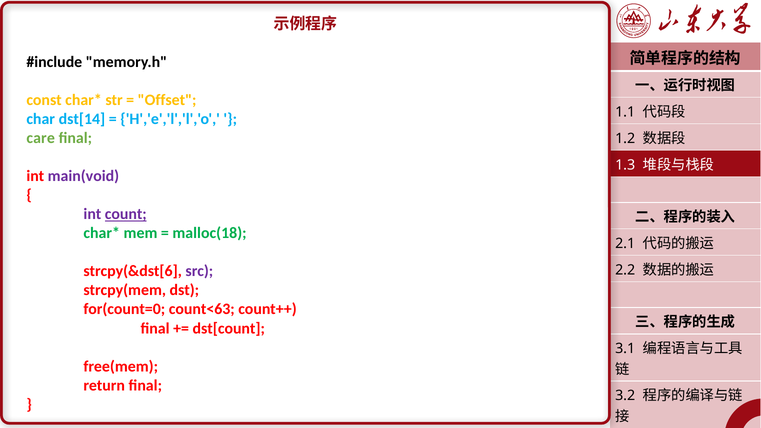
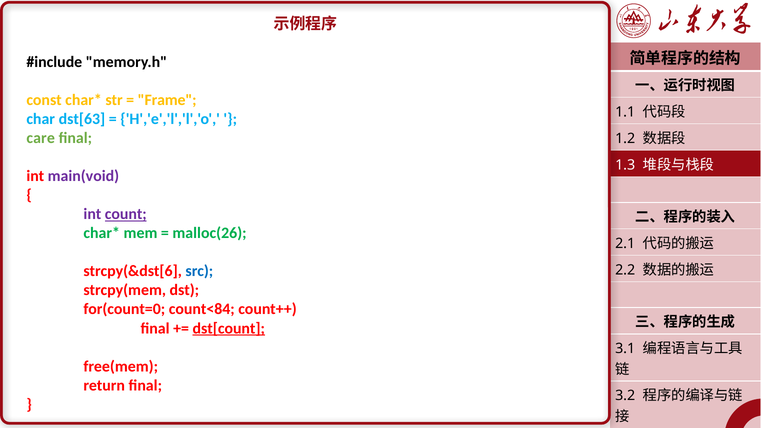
Offset: Offset -> Frame
dst[14: dst[14 -> dst[63
malloc(18: malloc(18 -> malloc(26
src colour: purple -> blue
count<63: count<63 -> count<84
dst[count underline: none -> present
